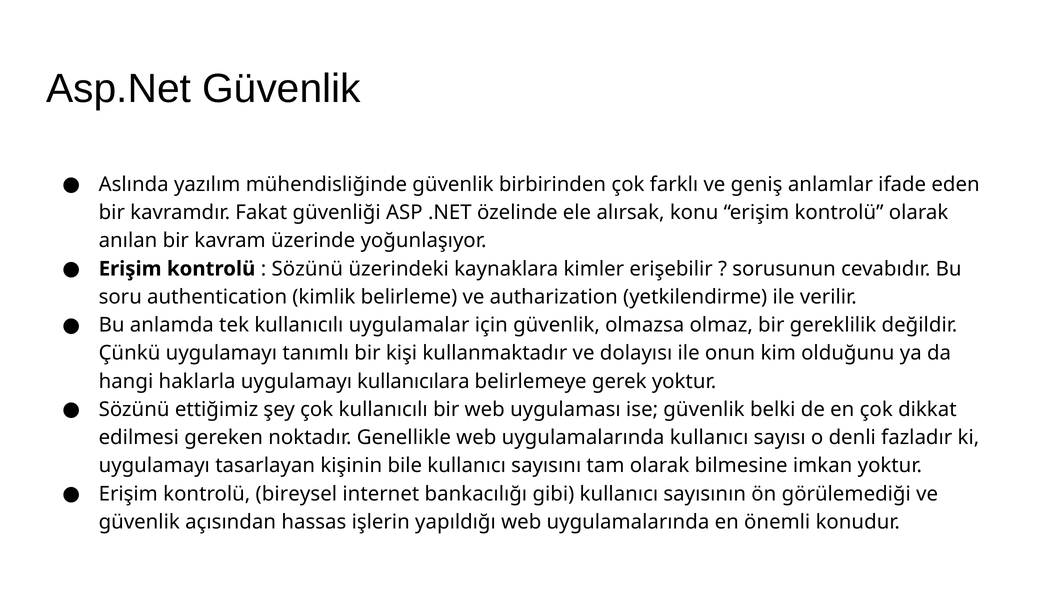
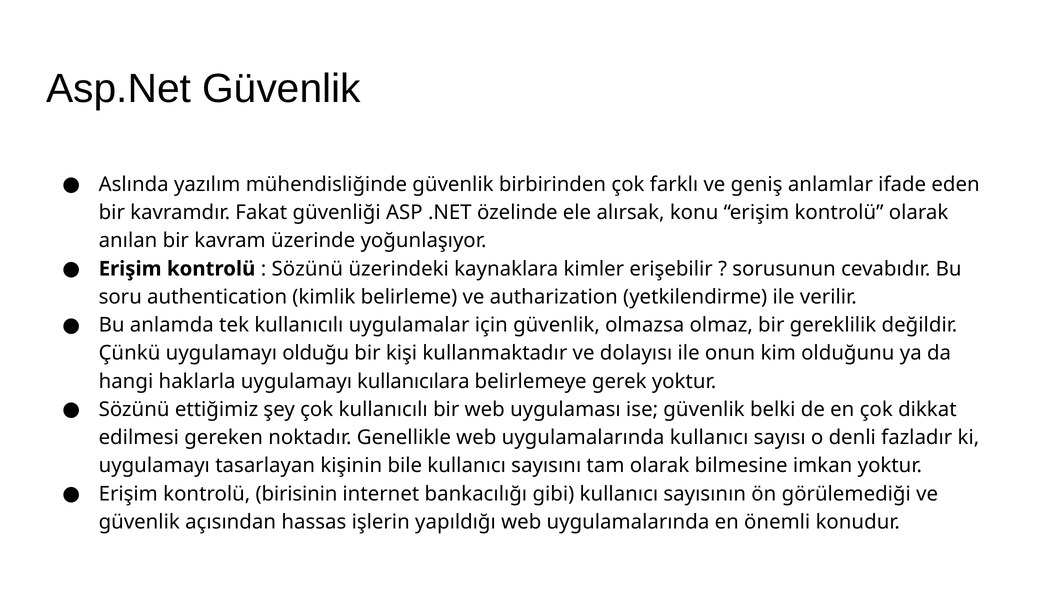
tanımlı: tanımlı -> olduğu
bireysel: bireysel -> birisinin
